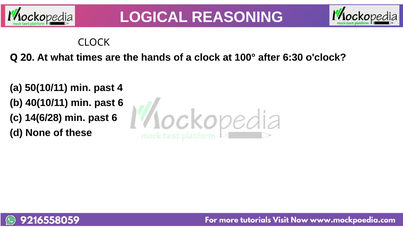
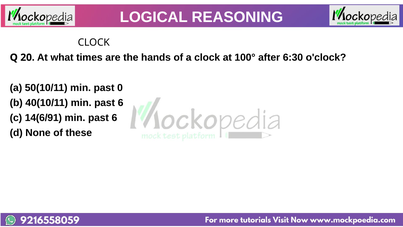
4: 4 -> 0
14(6/28: 14(6/28 -> 14(6/91
